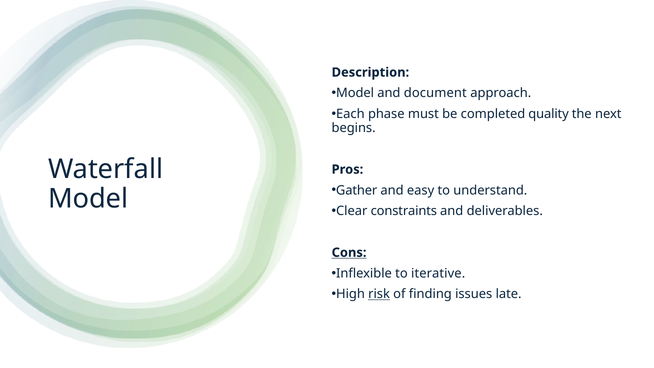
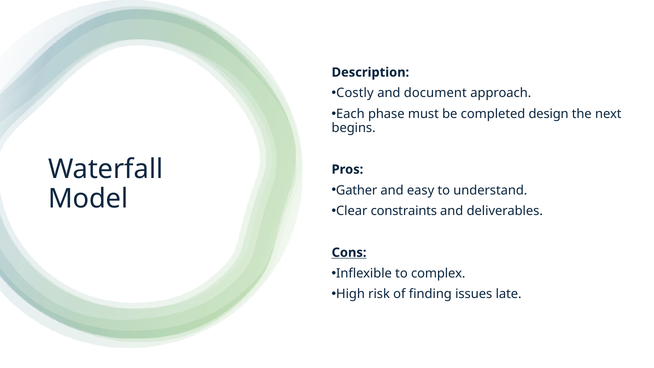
Model at (355, 93): Model -> Costly
quality: quality -> design
iterative: iterative -> complex
risk underline: present -> none
